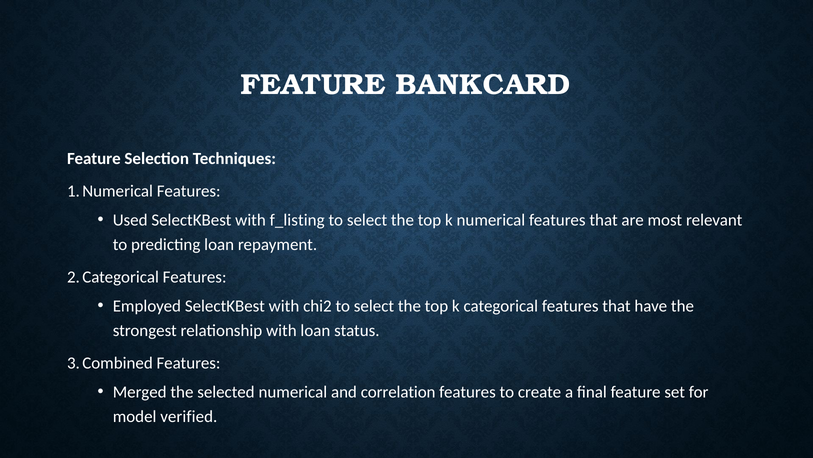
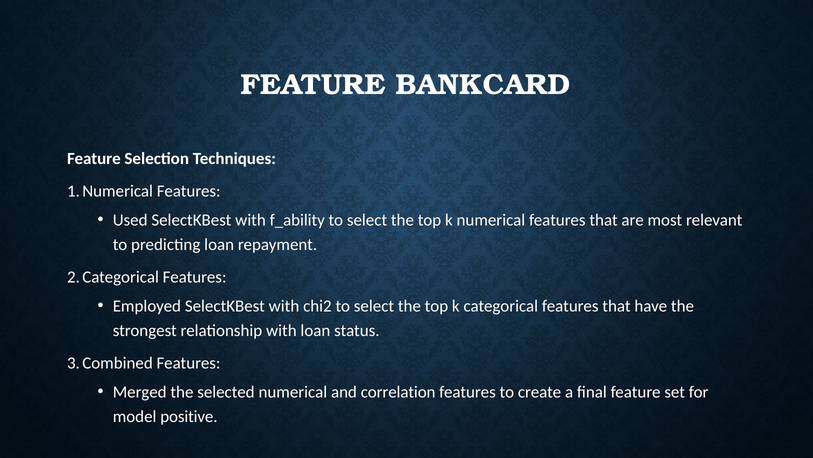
f_listing: f_listing -> f_ability
verified: verified -> positive
